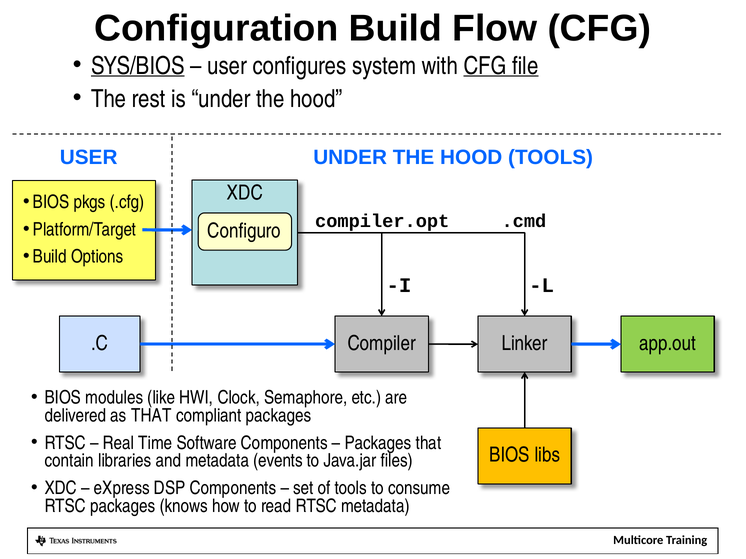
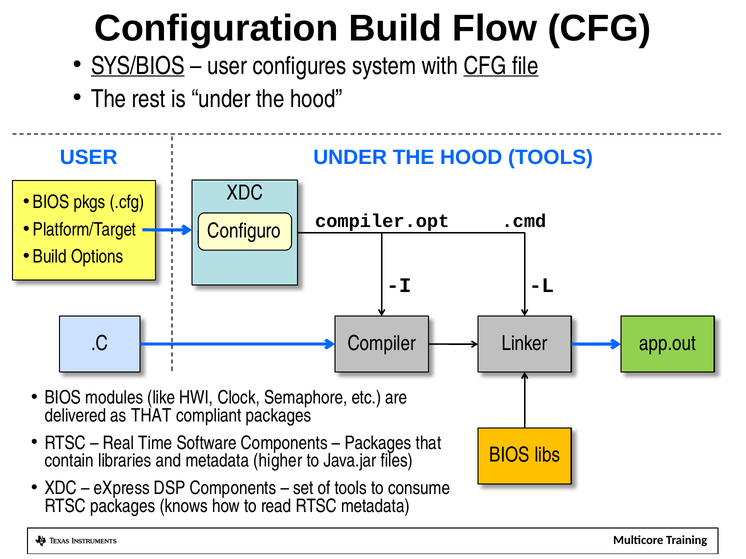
events: events -> higher
